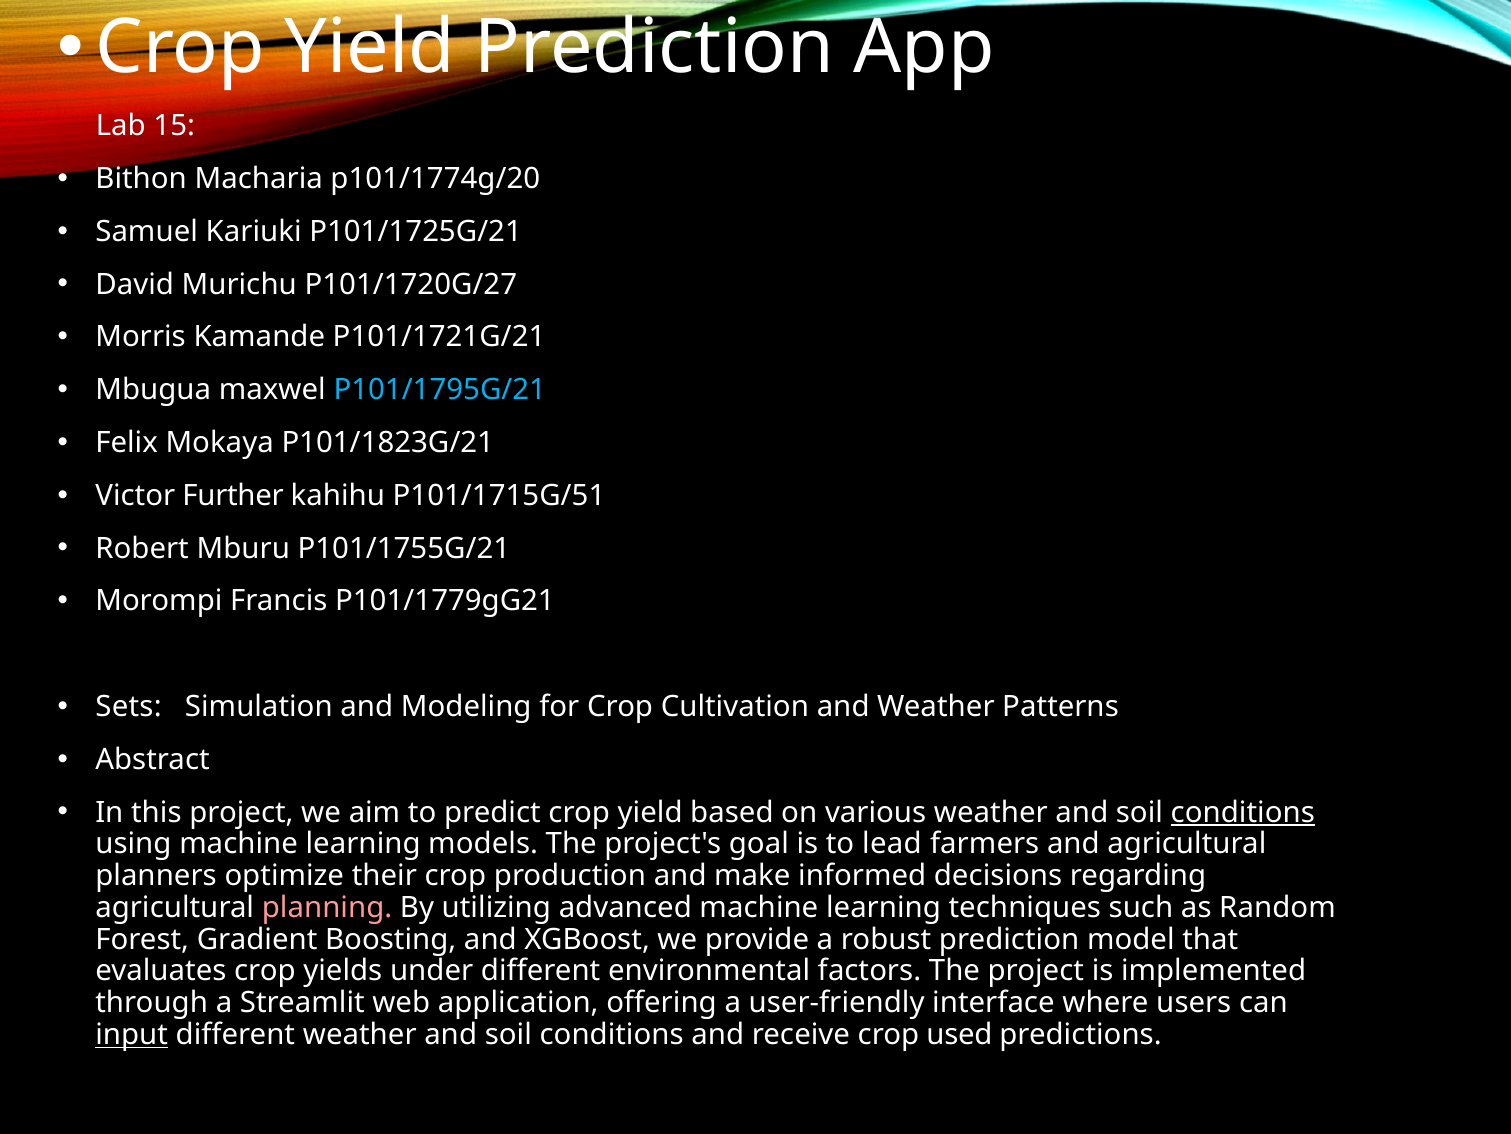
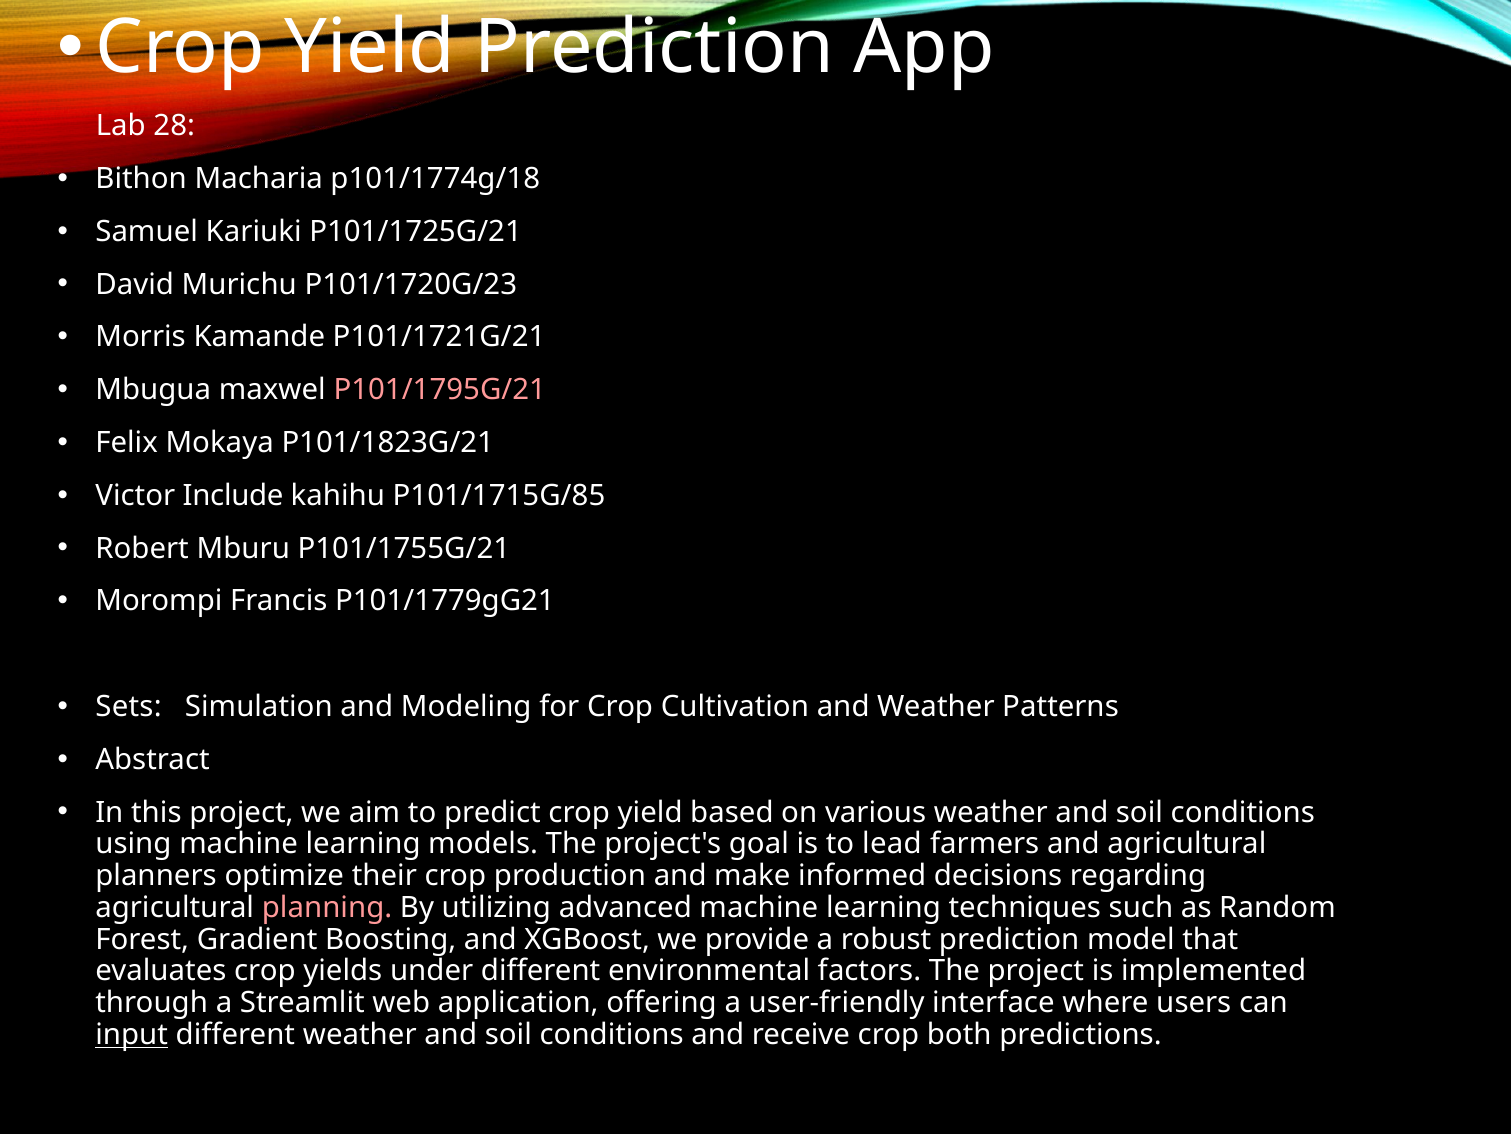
15: 15 -> 28
p101/1774g/20: p101/1774g/20 -> p101/1774g/18
P101/1720G/27: P101/1720G/27 -> P101/1720G/23
P101/1795G/21 colour: light blue -> pink
Further: Further -> Include
P101/1715G/51: P101/1715G/51 -> P101/1715G/85
conditions at (1243, 812) underline: present -> none
used: used -> both
